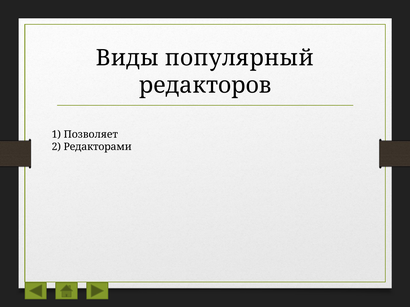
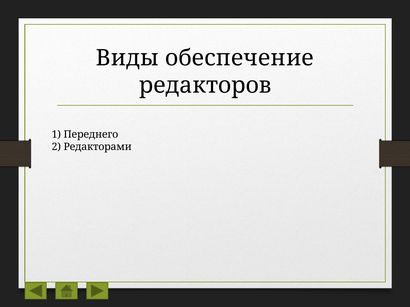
популярный: популярный -> обеспечение
Позволяет: Позволяет -> Переднего
